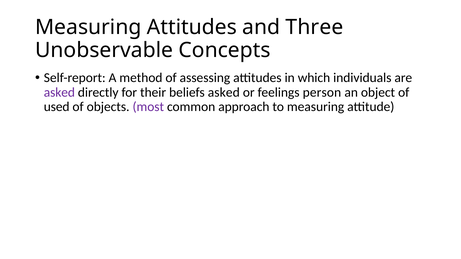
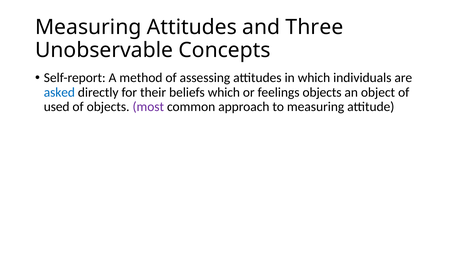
asked at (59, 92) colour: purple -> blue
beliefs asked: asked -> which
feelings person: person -> objects
